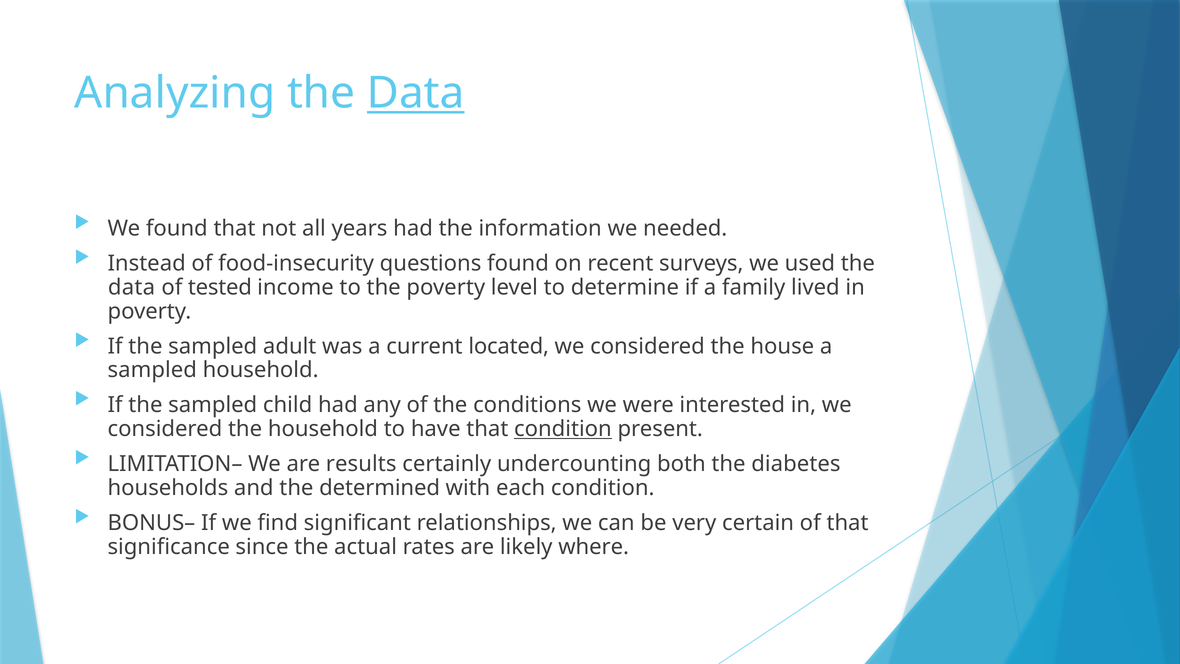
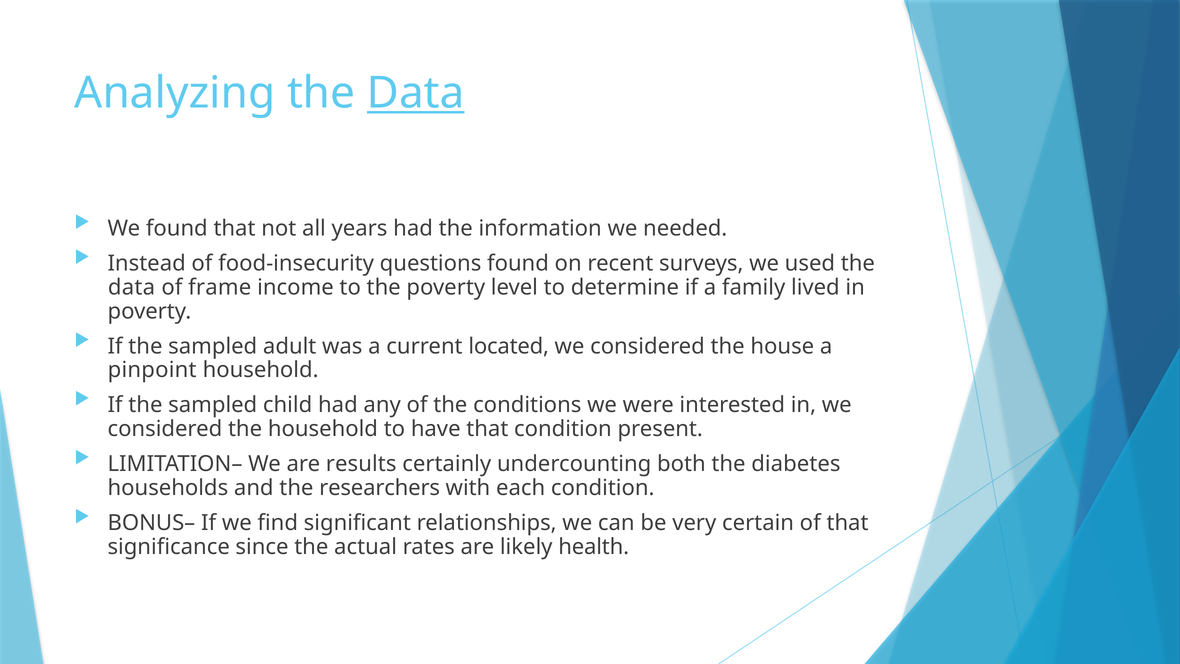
tested: tested -> frame
sampled at (152, 370): sampled -> pinpoint
condition at (563, 429) underline: present -> none
determined: determined -> researchers
where: where -> health
